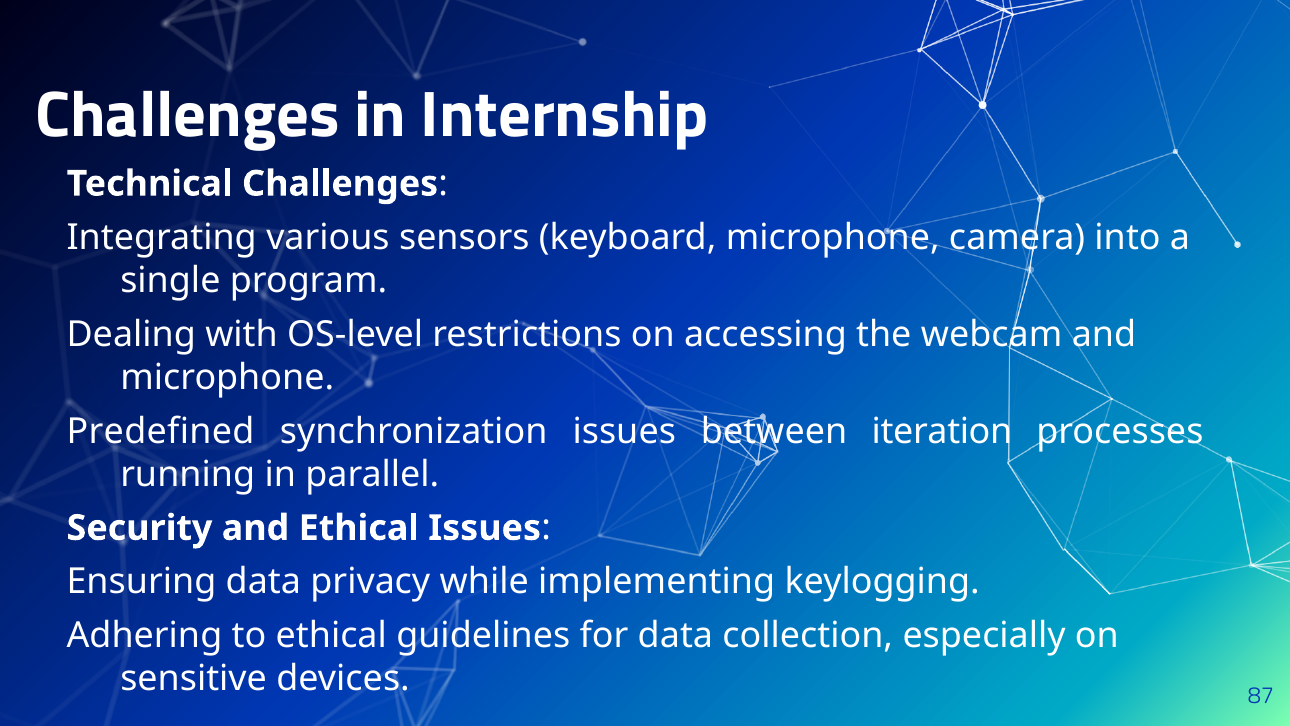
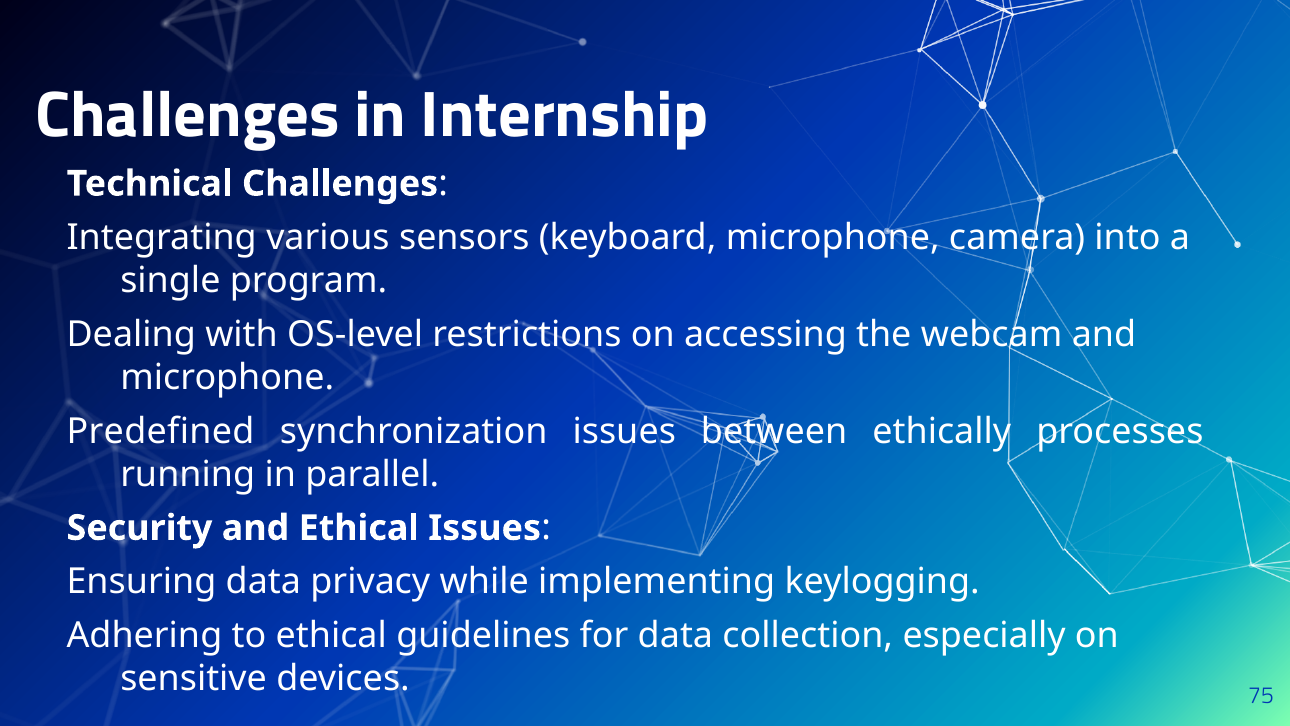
iteration: iteration -> ethically
87: 87 -> 75
